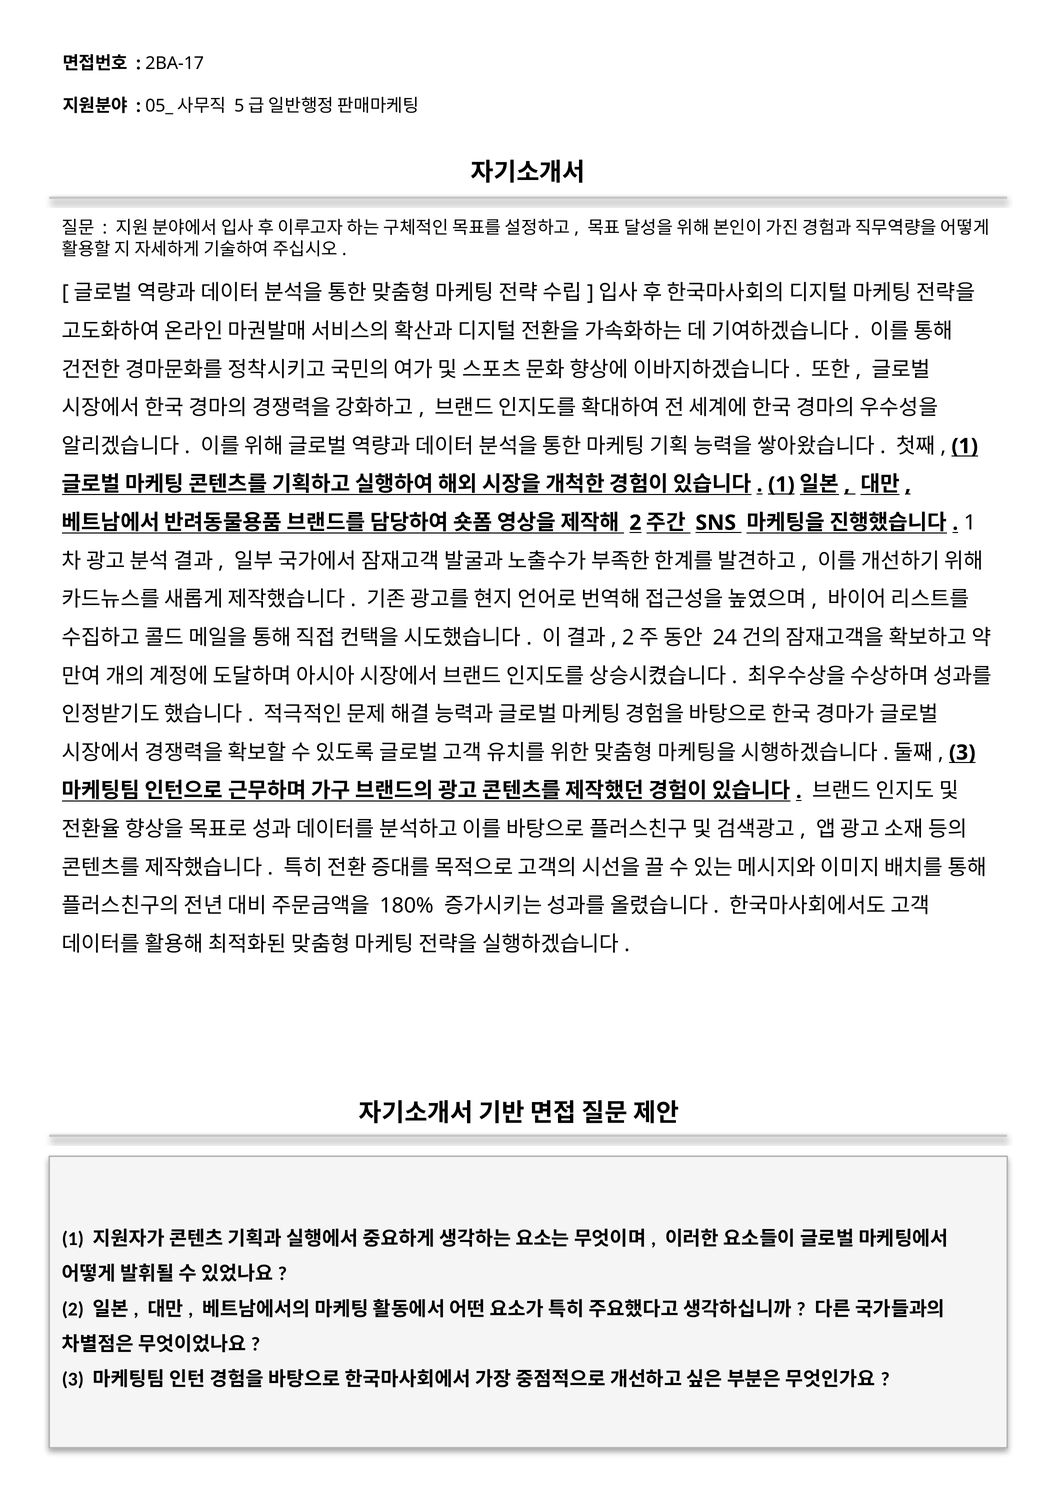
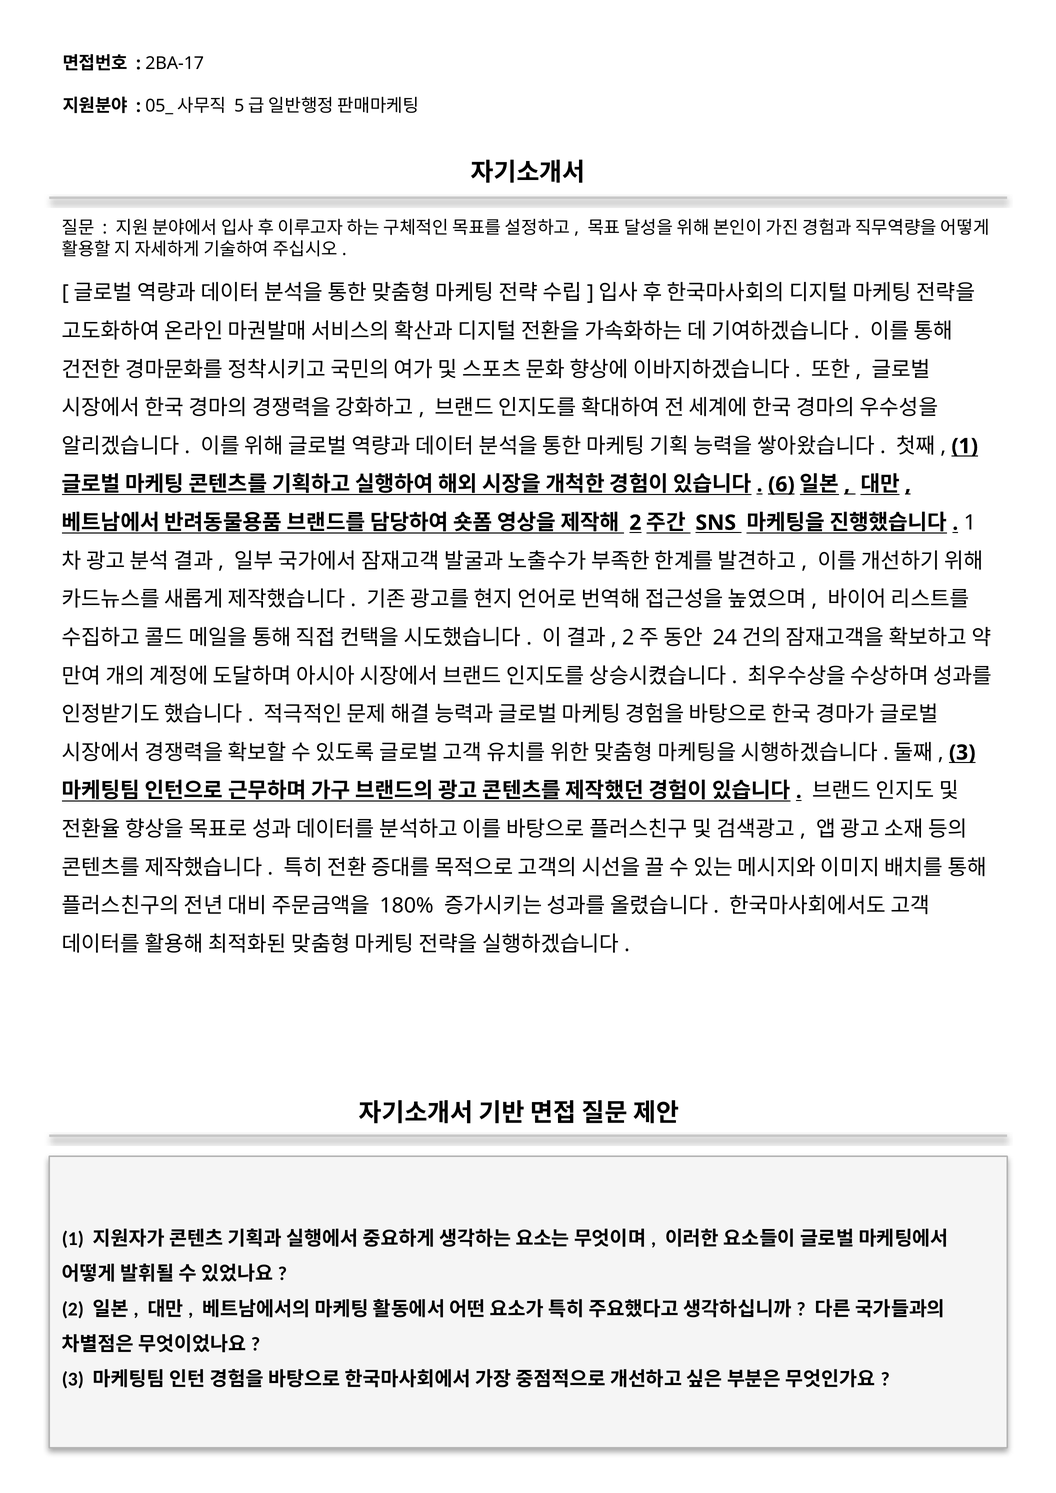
1 at (781, 485): 1 -> 6
